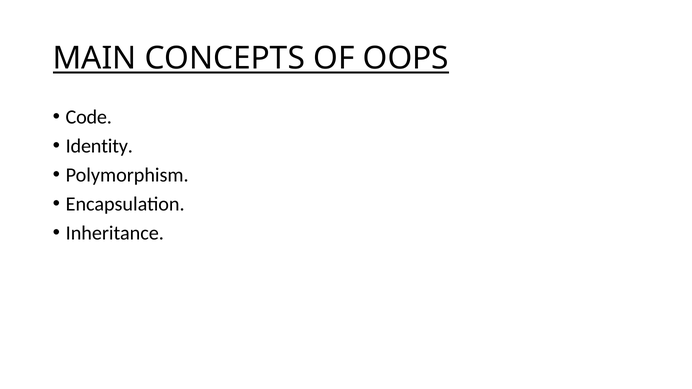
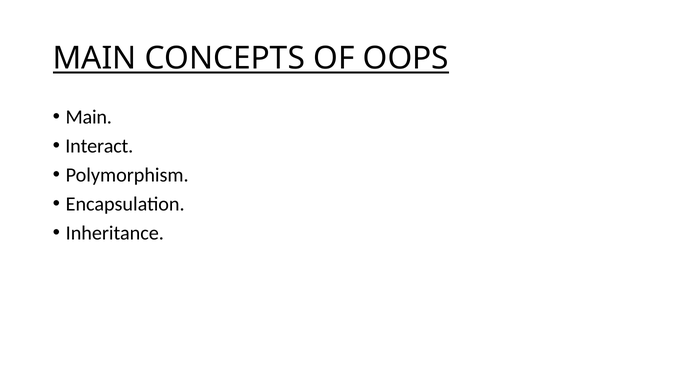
Code at (89, 117): Code -> Main
Identity: Identity -> Interact
